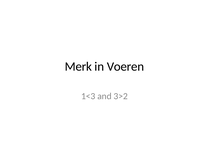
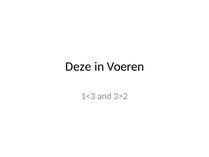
Merk: Merk -> Deze
